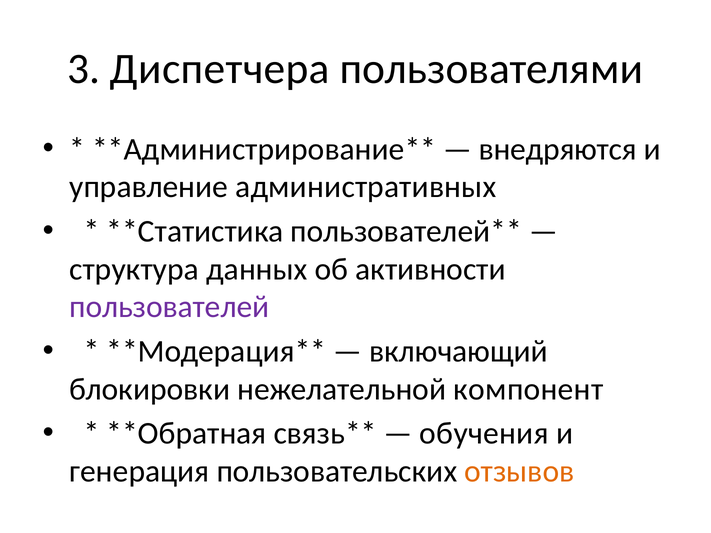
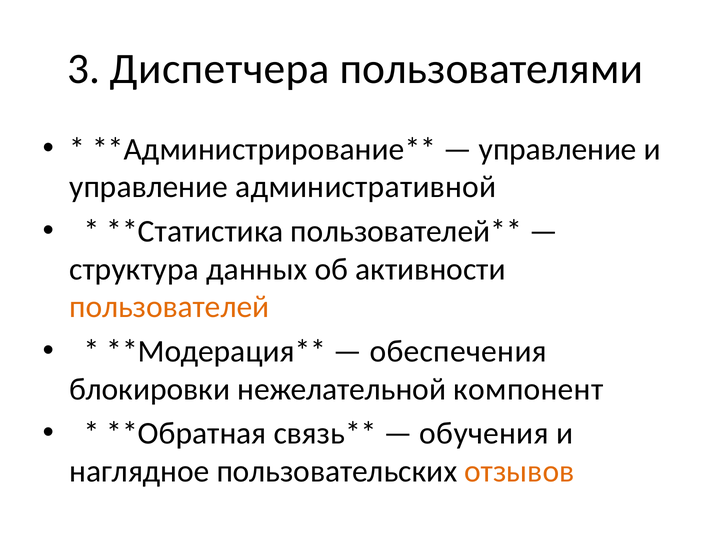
внедряются at (558, 149): внедряются -> управление
административных: административных -> административной
пользователей colour: purple -> orange
включающий: включающий -> обеспечения
генерация: генерация -> наглядное
